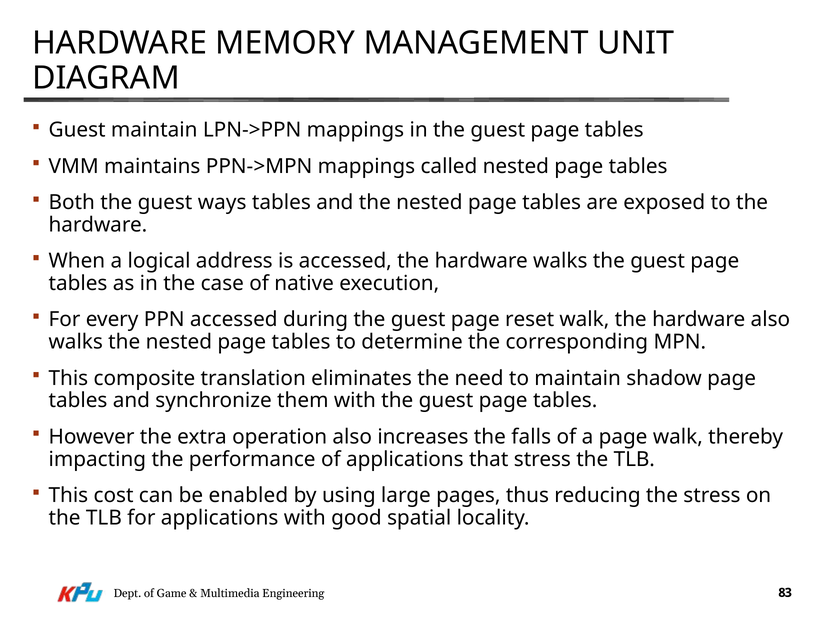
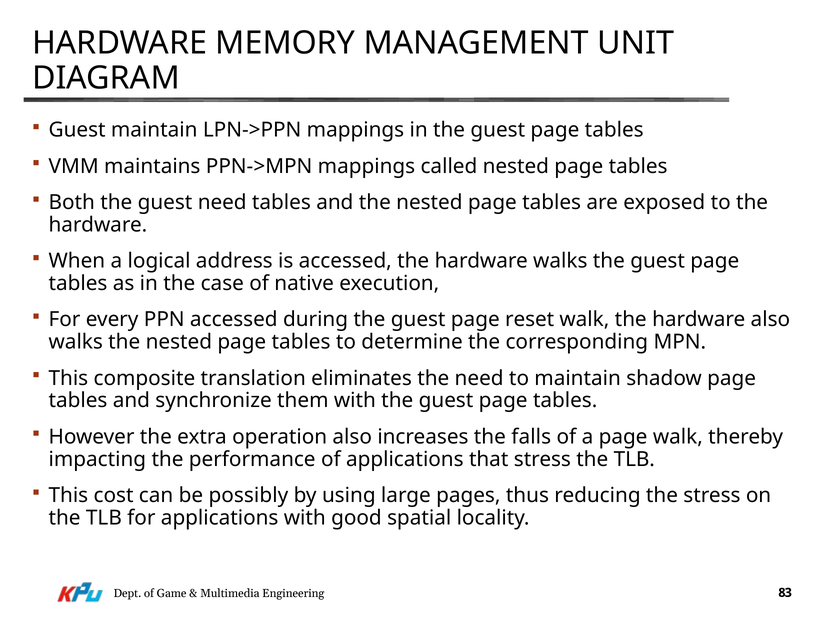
guest ways: ways -> need
enabled: enabled -> possibly
